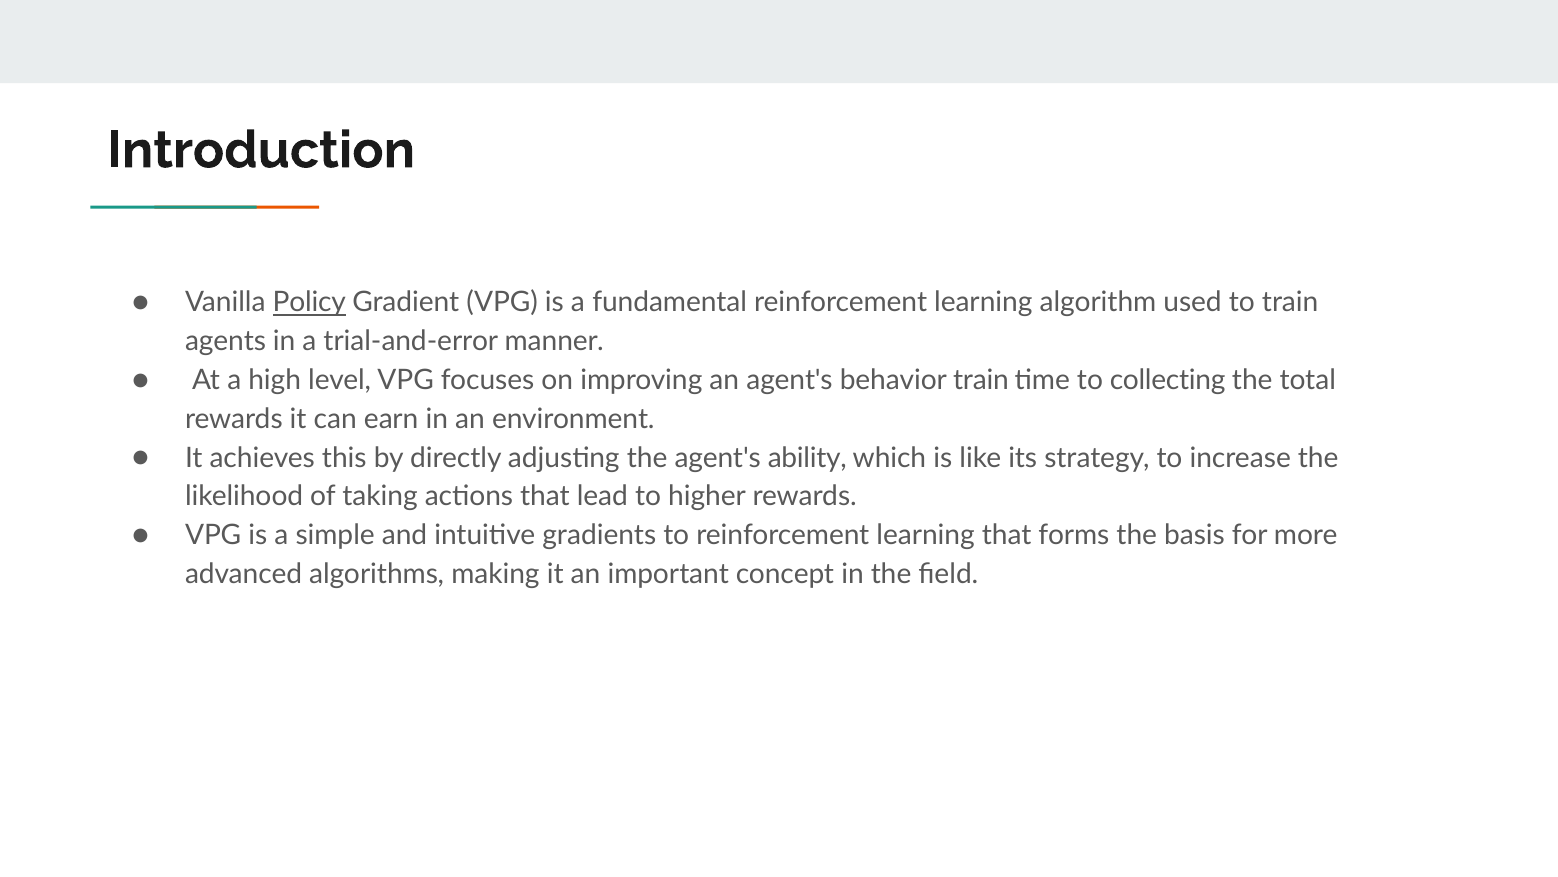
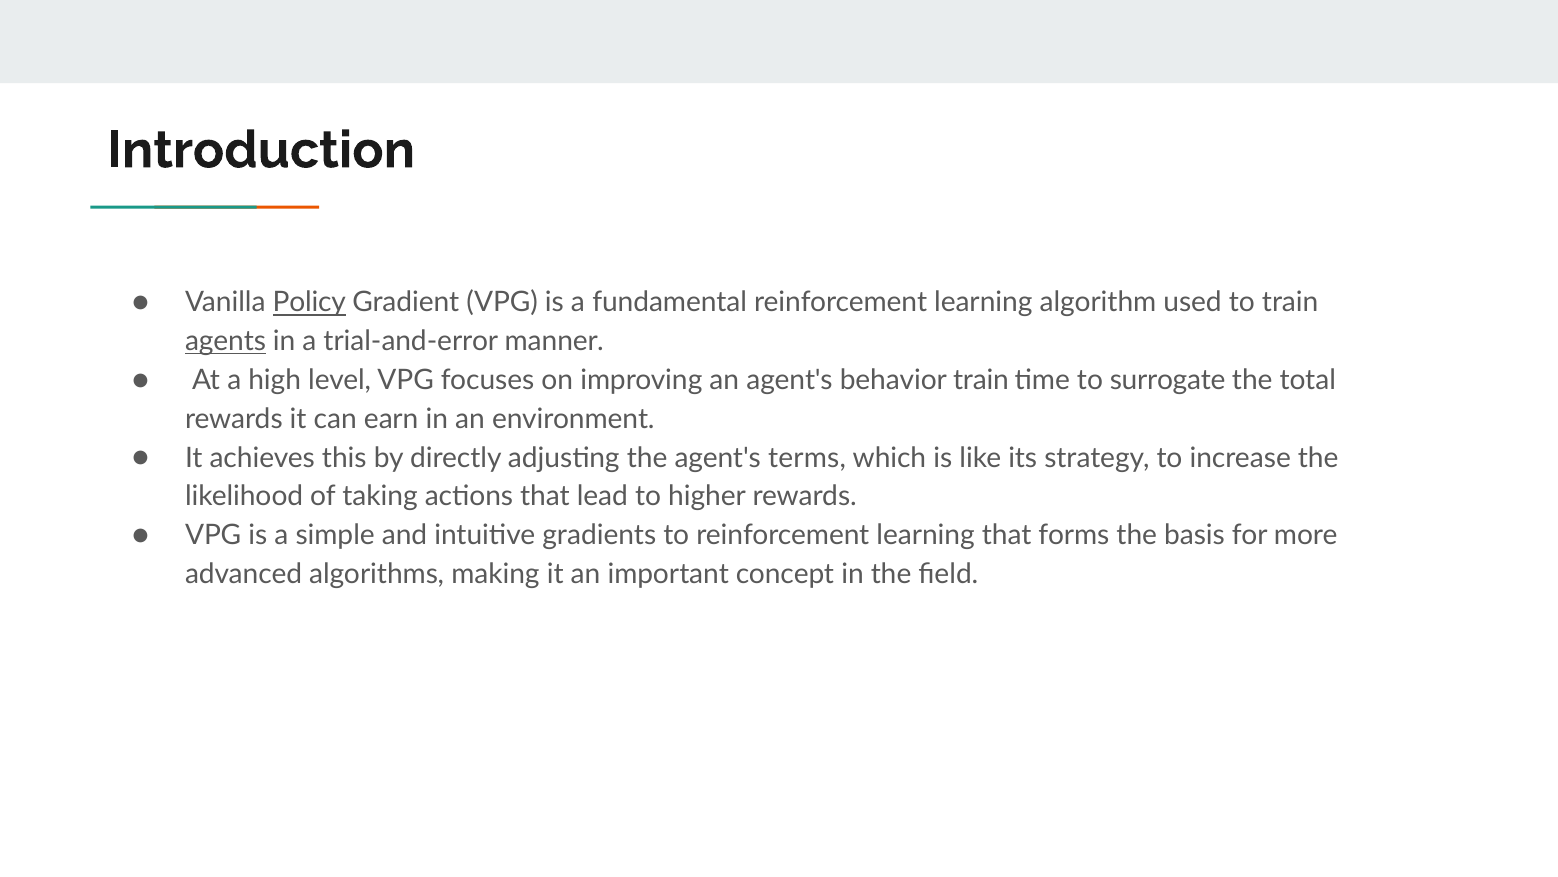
agents underline: none -> present
collecting: collecting -> surrogate
ability: ability -> terms
